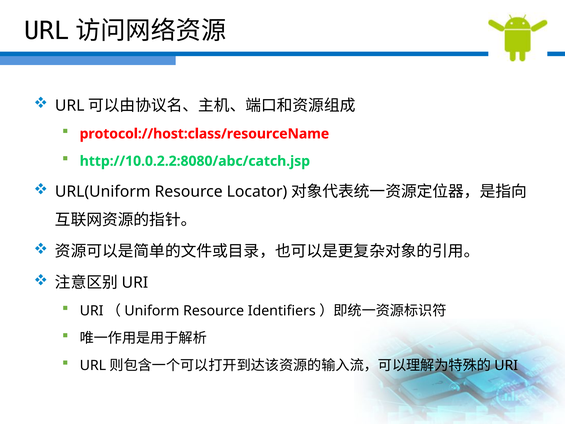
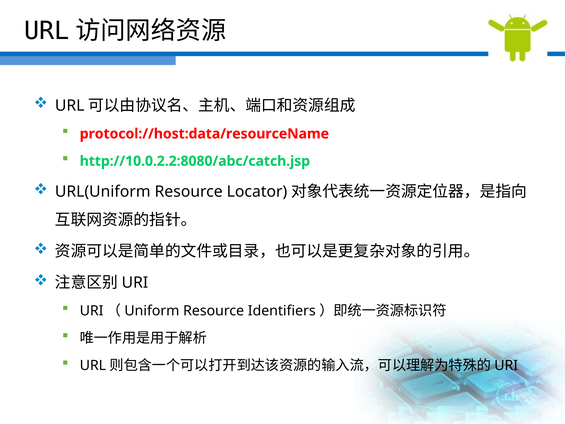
protocol://host:class/resourceName: protocol://host:class/resourceName -> protocol://host:data/resourceName
